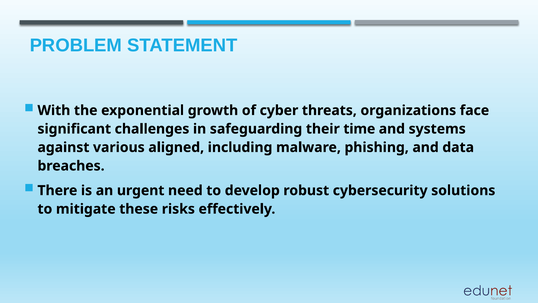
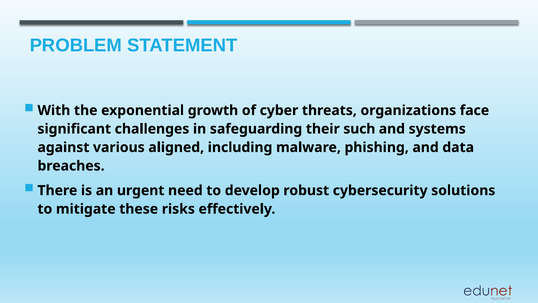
time: time -> such
